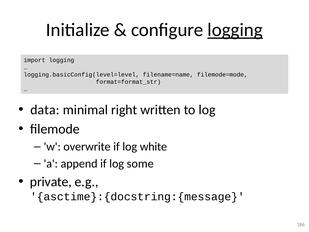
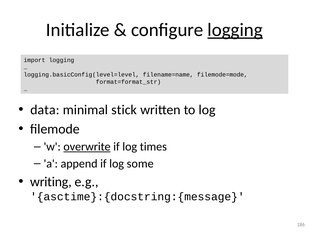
right: right -> stick
overwrite underline: none -> present
white: white -> times
private: private -> writing
